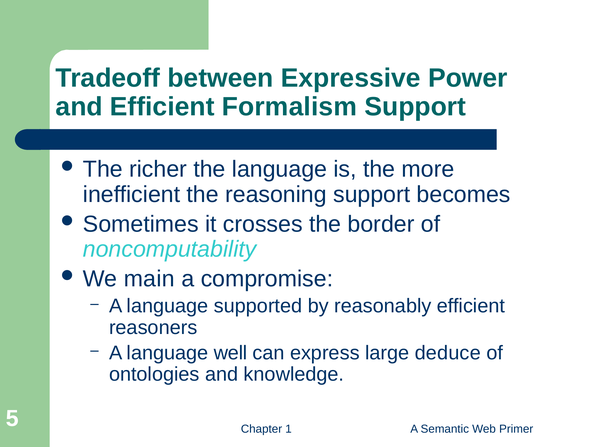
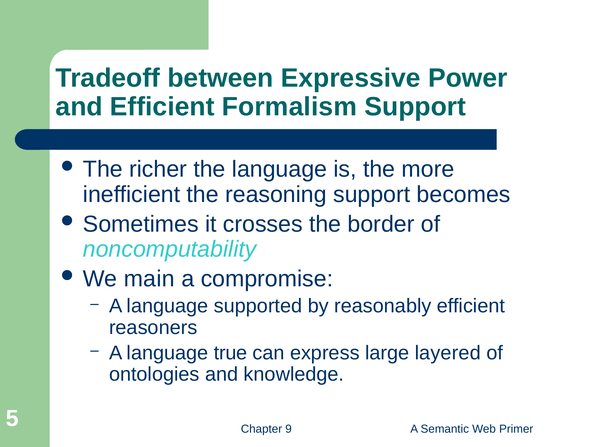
well: well -> true
deduce: deduce -> layered
1: 1 -> 9
